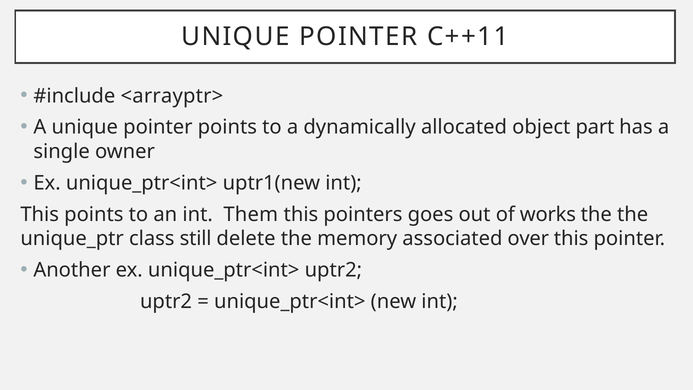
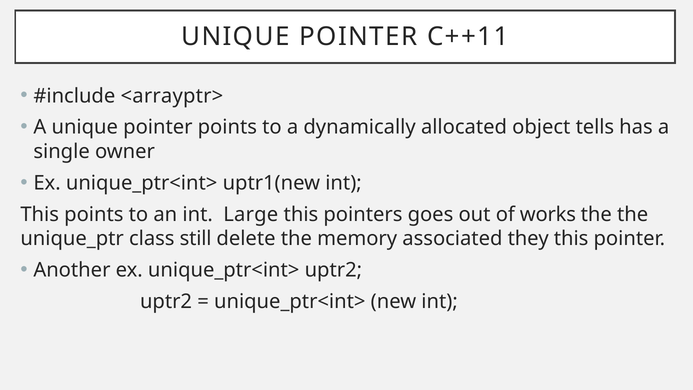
part: part -> tells
Them: Them -> Large
over: over -> they
